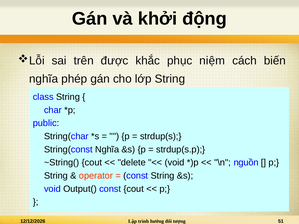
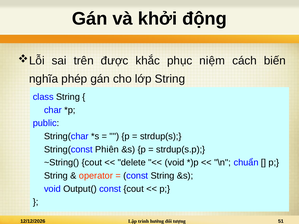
String(const Nghĩa: Nghĩa -> Phiên
nguồn: nguồn -> chuẩn
